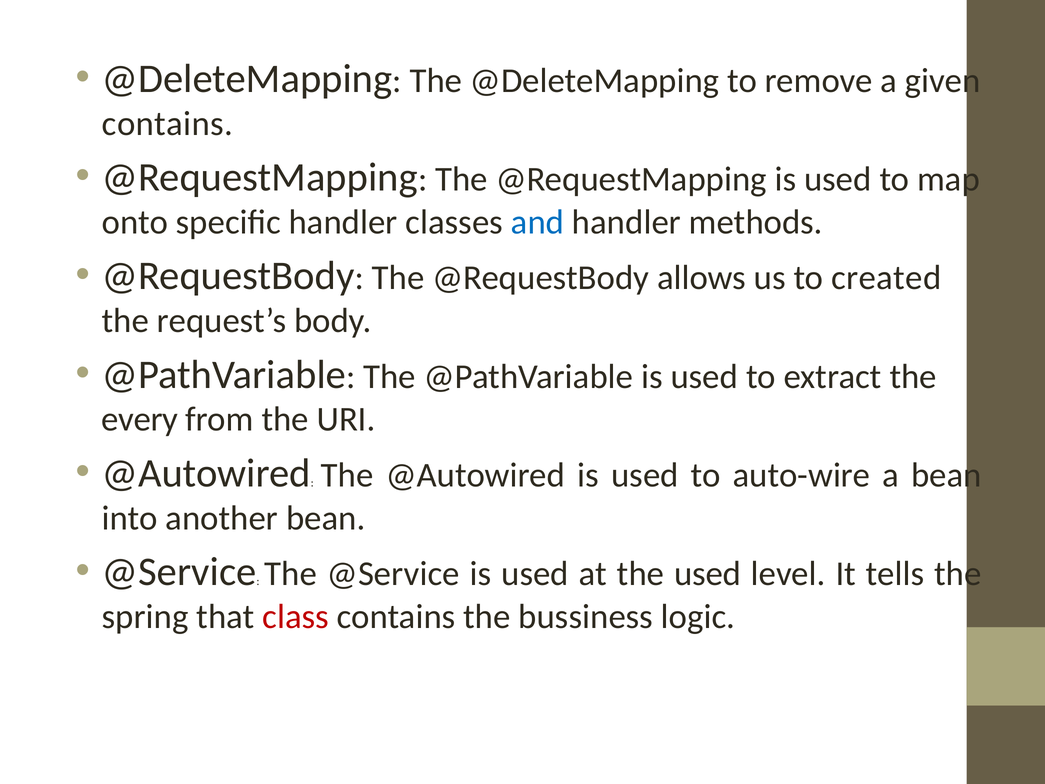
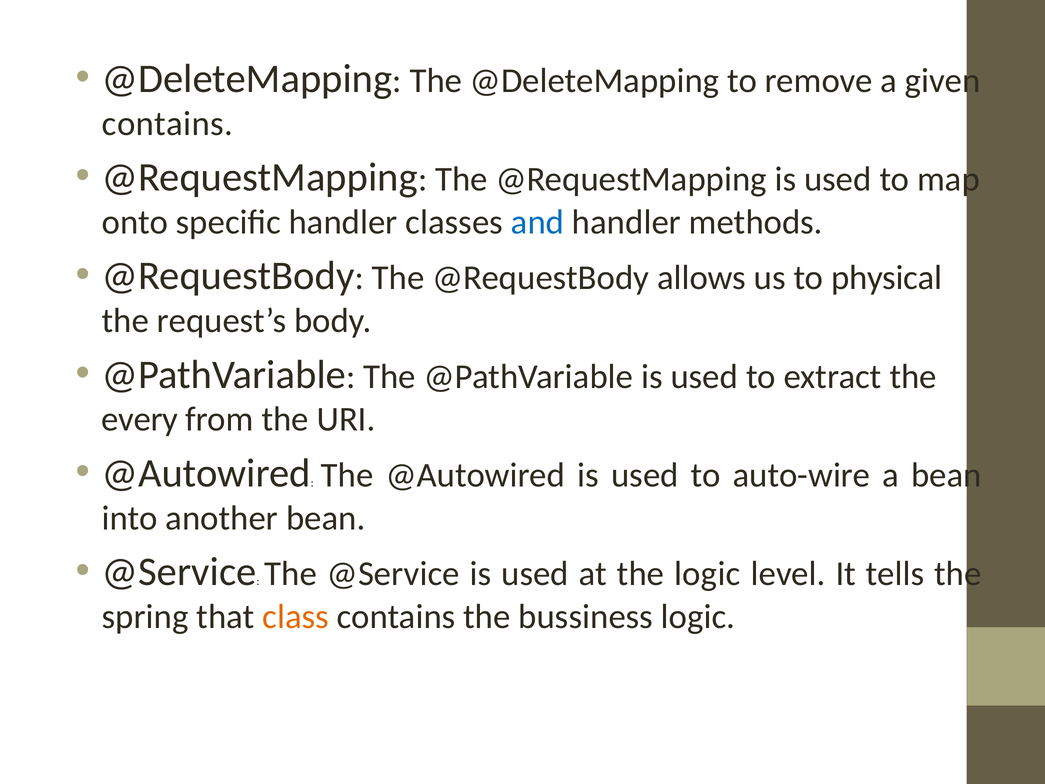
created: created -> physical
the used: used -> logic
class colour: red -> orange
